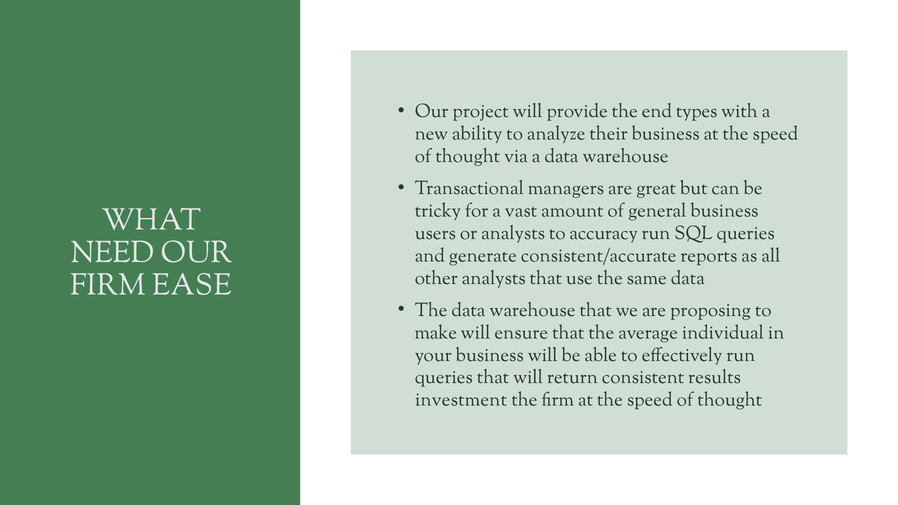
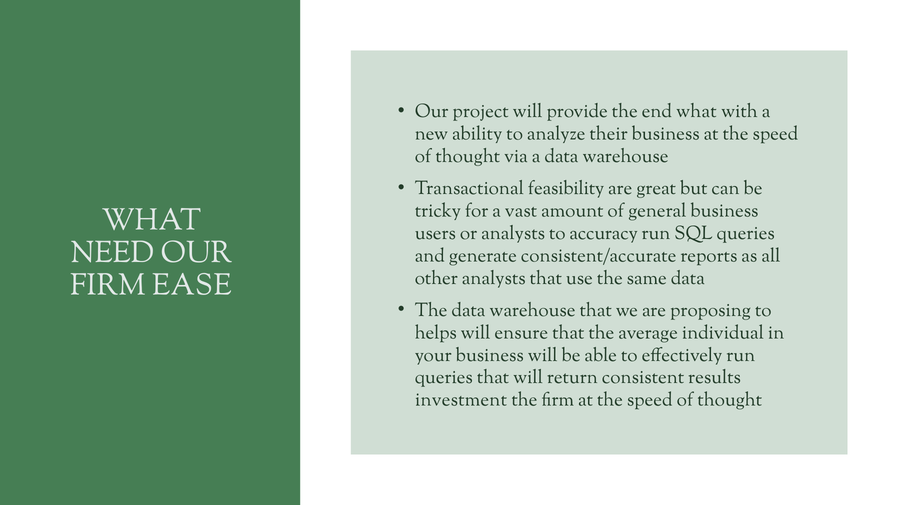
end types: types -> what
managers: managers -> feasibility
make: make -> helps
